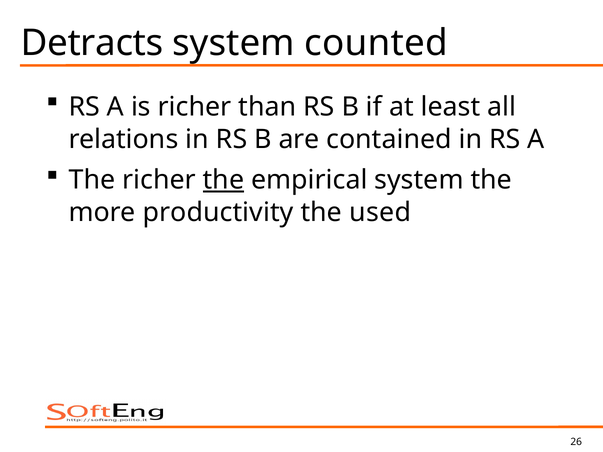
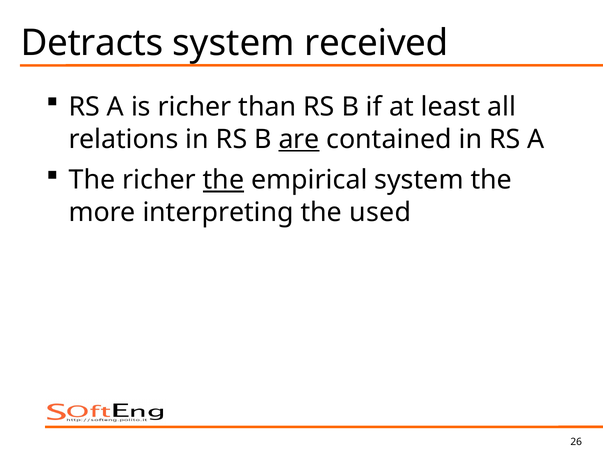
counted: counted -> received
are underline: none -> present
productivity: productivity -> interpreting
